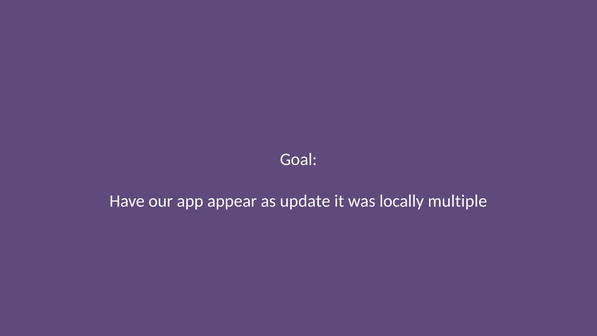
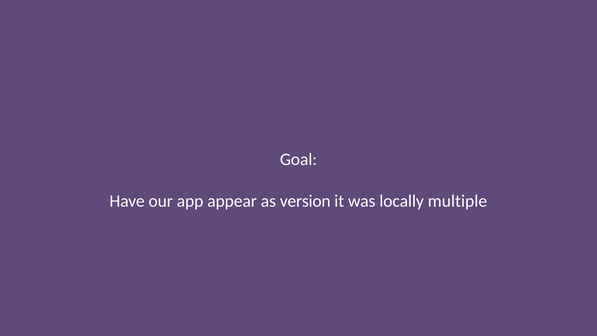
update: update -> version
